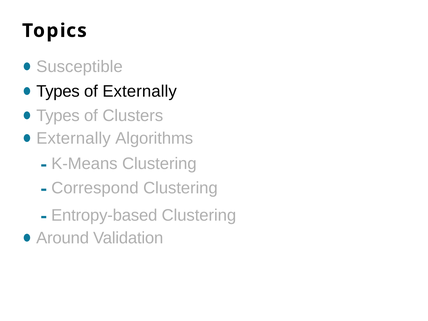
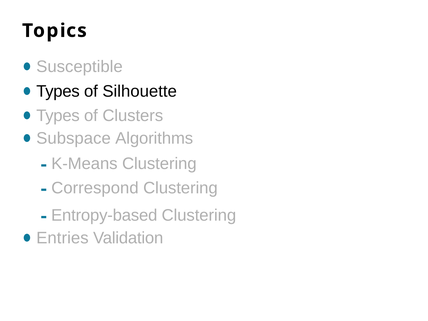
of Externally: Externally -> Silhouette
Externally at (73, 138): Externally -> Subspace
Around: Around -> Entries
